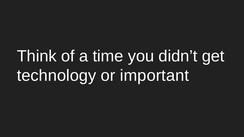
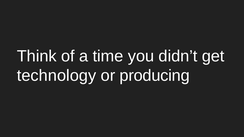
important: important -> producing
